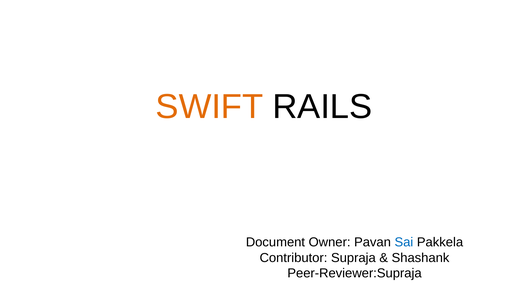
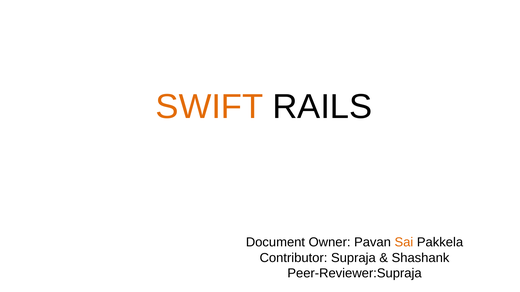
Sai colour: blue -> orange
